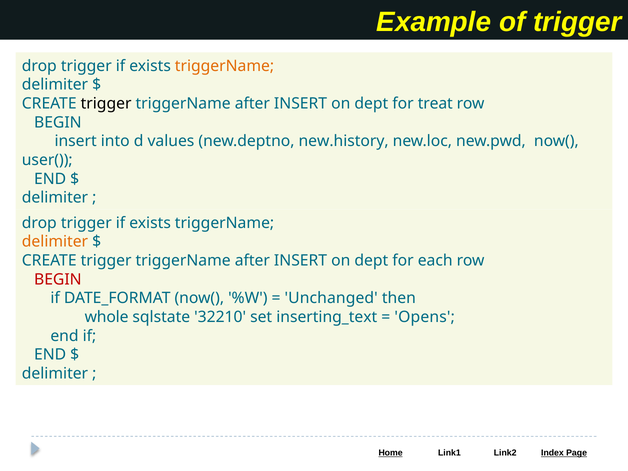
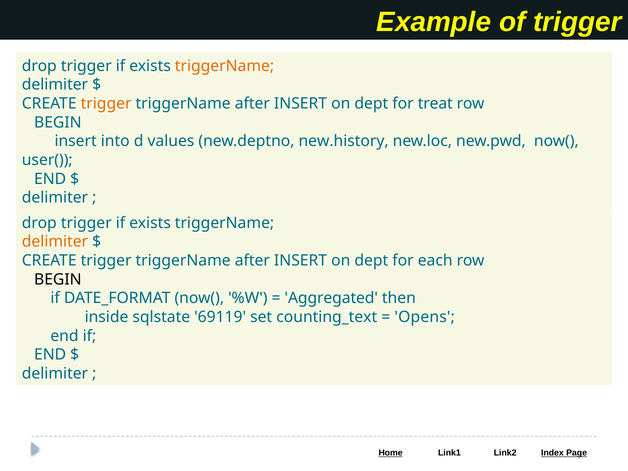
trigger at (106, 104) colour: black -> orange
BEGIN at (58, 279) colour: red -> black
Unchanged: Unchanged -> Aggregated
whole: whole -> inside
32210: 32210 -> 69119
inserting_text: inserting_text -> counting_text
